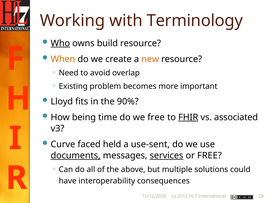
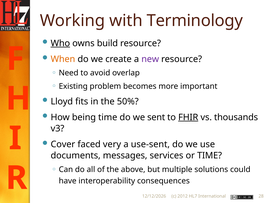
new colour: orange -> purple
90%: 90% -> 50%
we free: free -> sent
associated: associated -> thousands
Curve: Curve -> Cover
held: held -> very
documents underline: present -> none
services underline: present -> none
or FREE: FREE -> TIME
